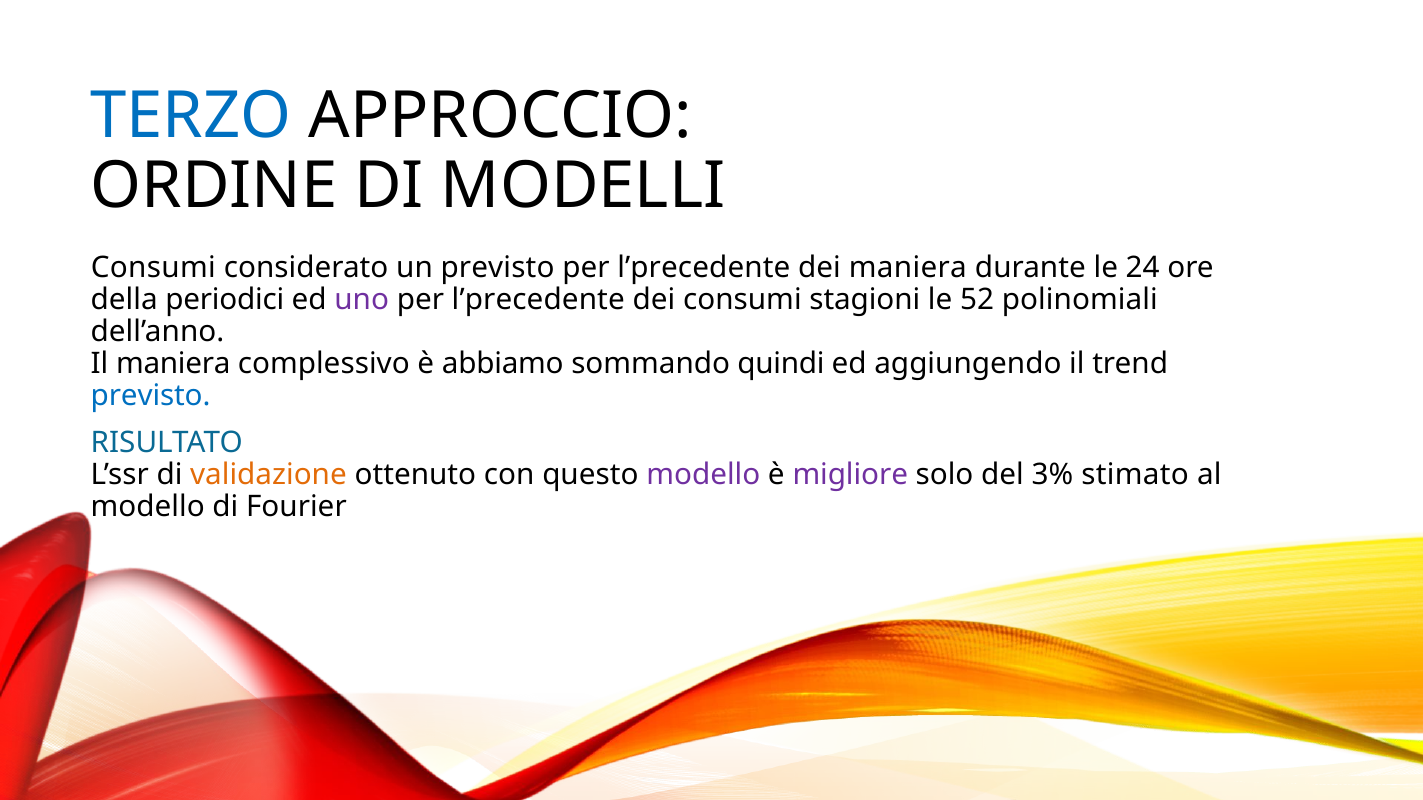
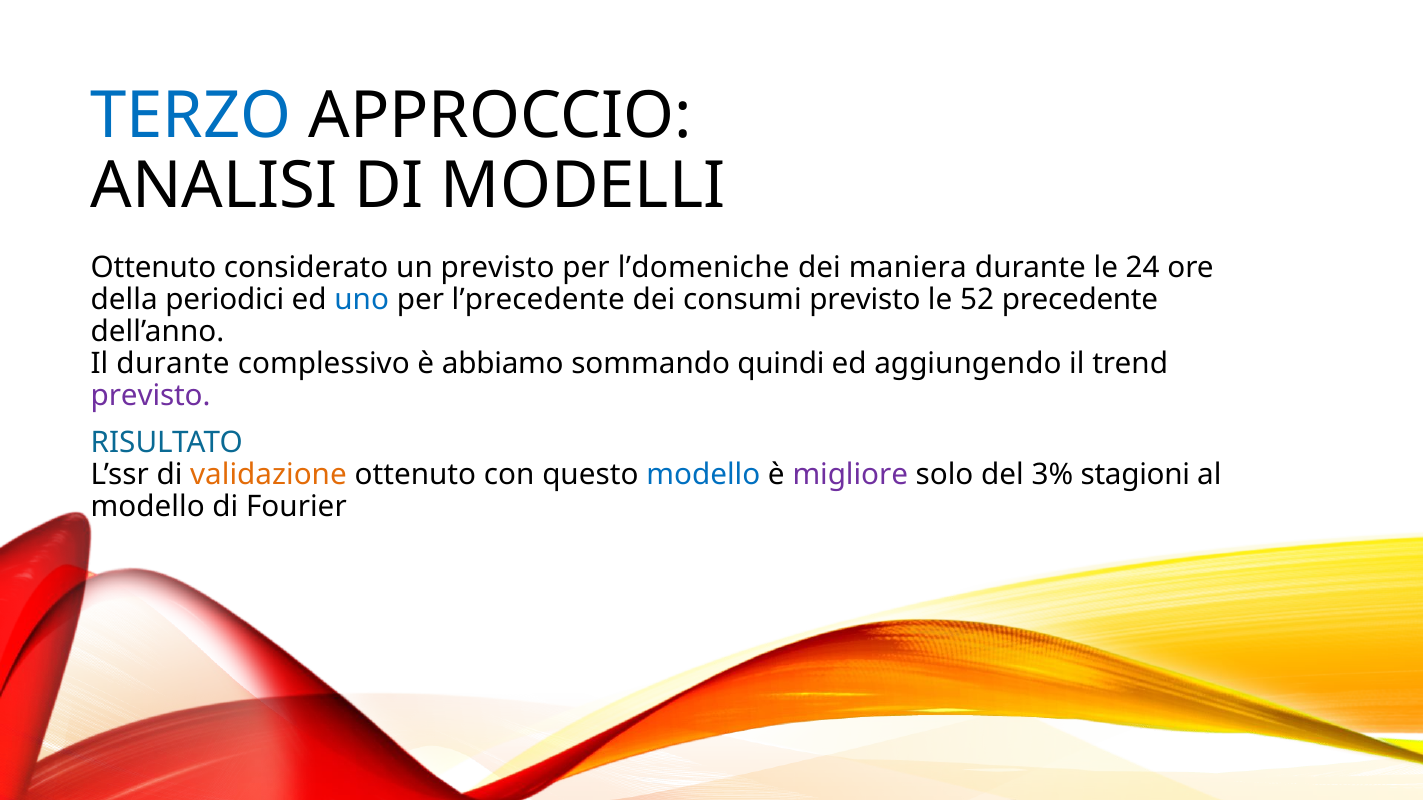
ORDINE: ORDINE -> ANALISI
Consumi at (153, 268): Consumi -> Ottenuto
l’precedente at (704, 268): l’precedente -> l’domeniche
uno colour: purple -> blue
consumi stagioni: stagioni -> previsto
polinomiali: polinomiali -> precedente
Il maniera: maniera -> durante
previsto at (151, 396) colour: blue -> purple
modello at (703, 475) colour: purple -> blue
stimato: stimato -> stagioni
